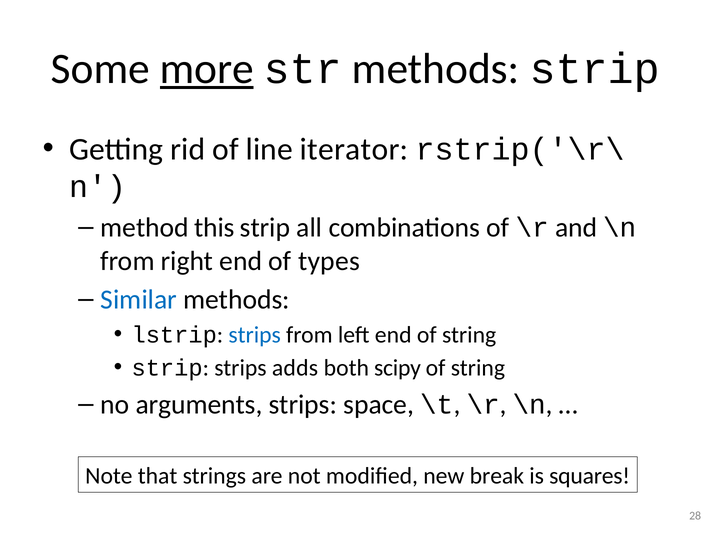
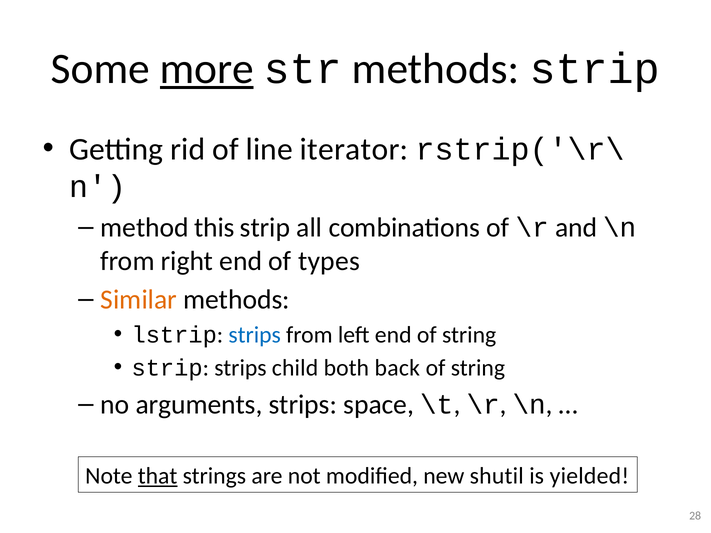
Similar colour: blue -> orange
adds: adds -> child
scipy: scipy -> back
that underline: none -> present
break: break -> shutil
squares: squares -> yielded
